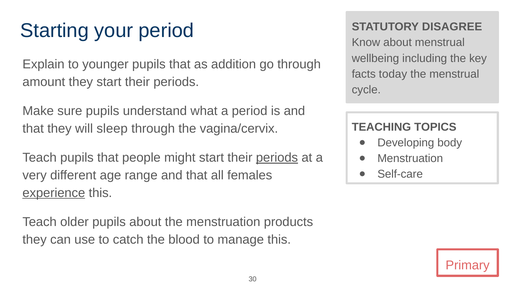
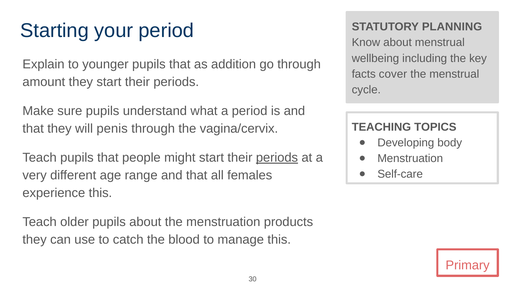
DISAGREE: DISAGREE -> PLANNING
today: today -> cover
sleep: sleep -> penis
experience underline: present -> none
